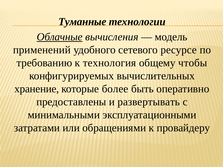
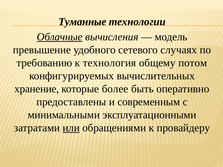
применений: применений -> превышение
ресурсе: ресурсе -> случаях
чтобы: чтобы -> потом
развертывать: развертывать -> современным
или underline: none -> present
